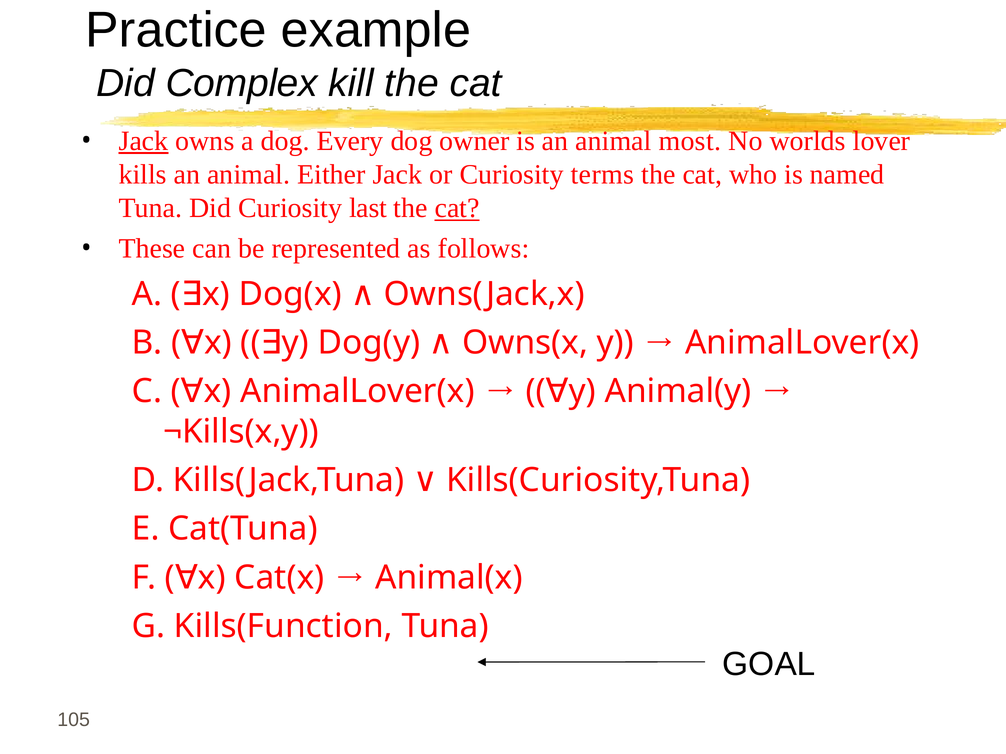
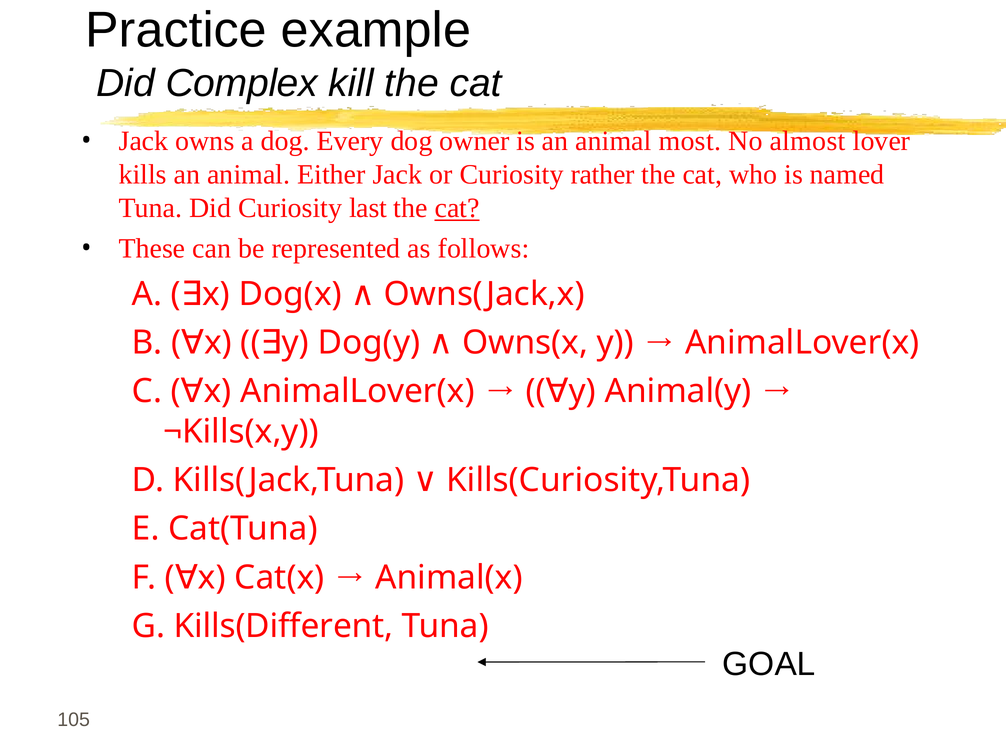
Jack at (143, 141) underline: present -> none
worlds: worlds -> almost
terms: terms -> rather
Kills(Function: Kills(Function -> Kills(Different
